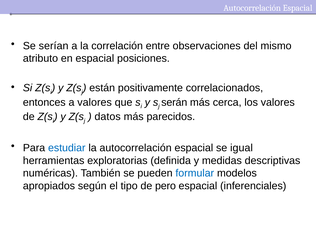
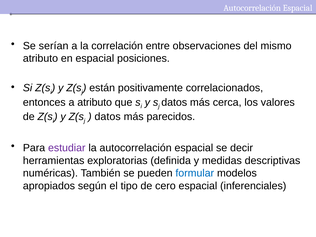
a valores: valores -> atributo
serán at (174, 102): serán -> datos
estudiar colour: blue -> purple
igual: igual -> decir
pero: pero -> cero
